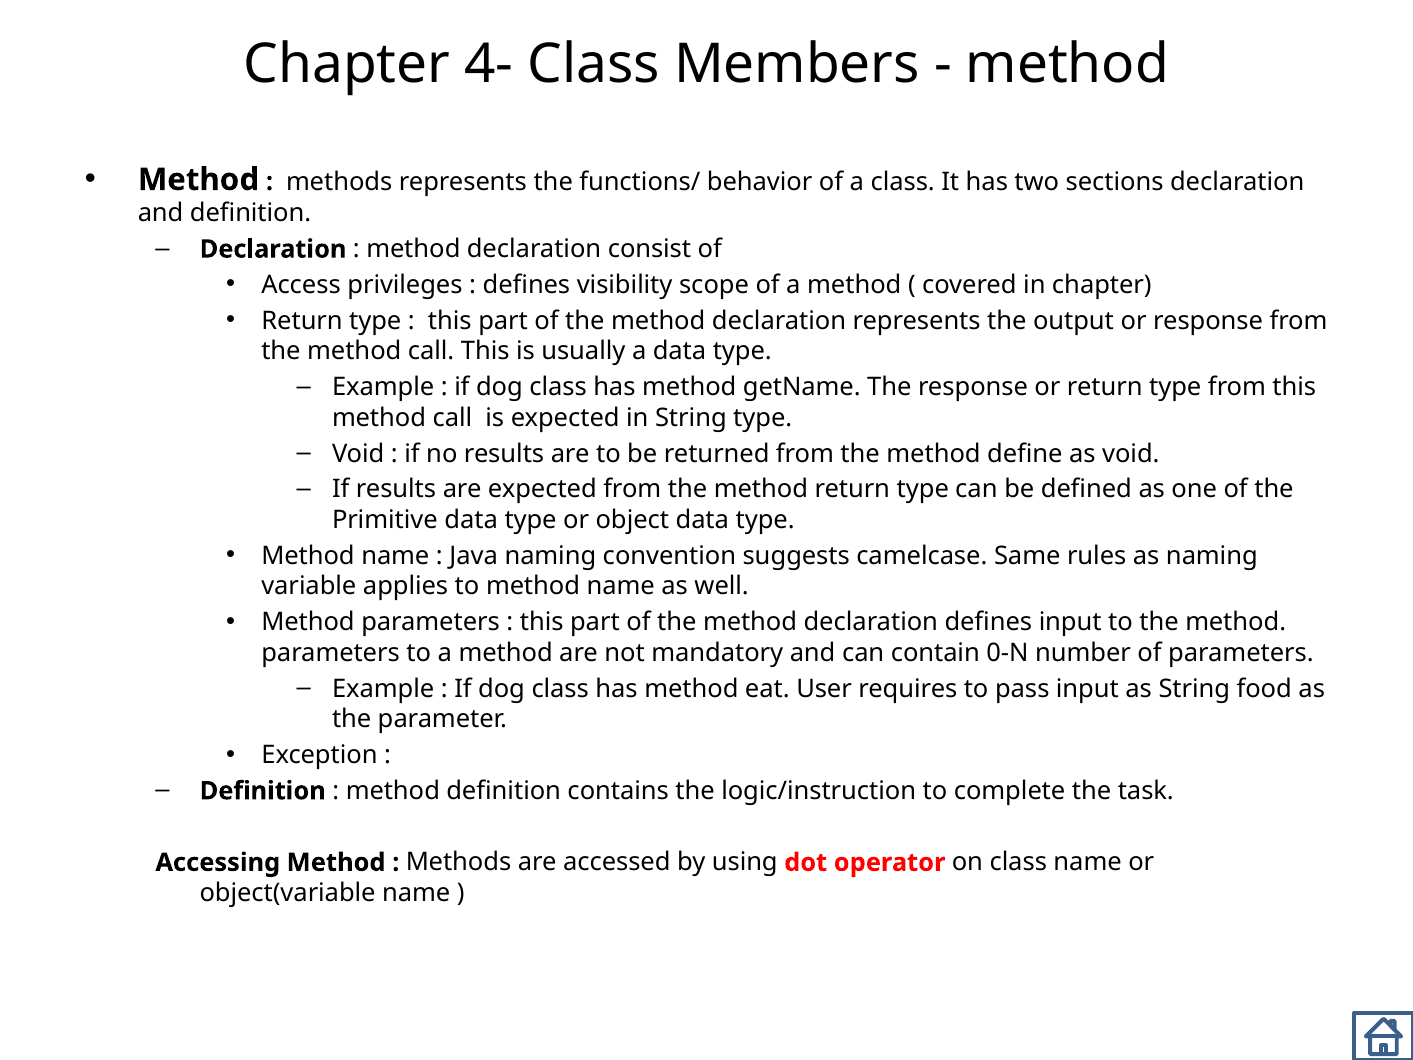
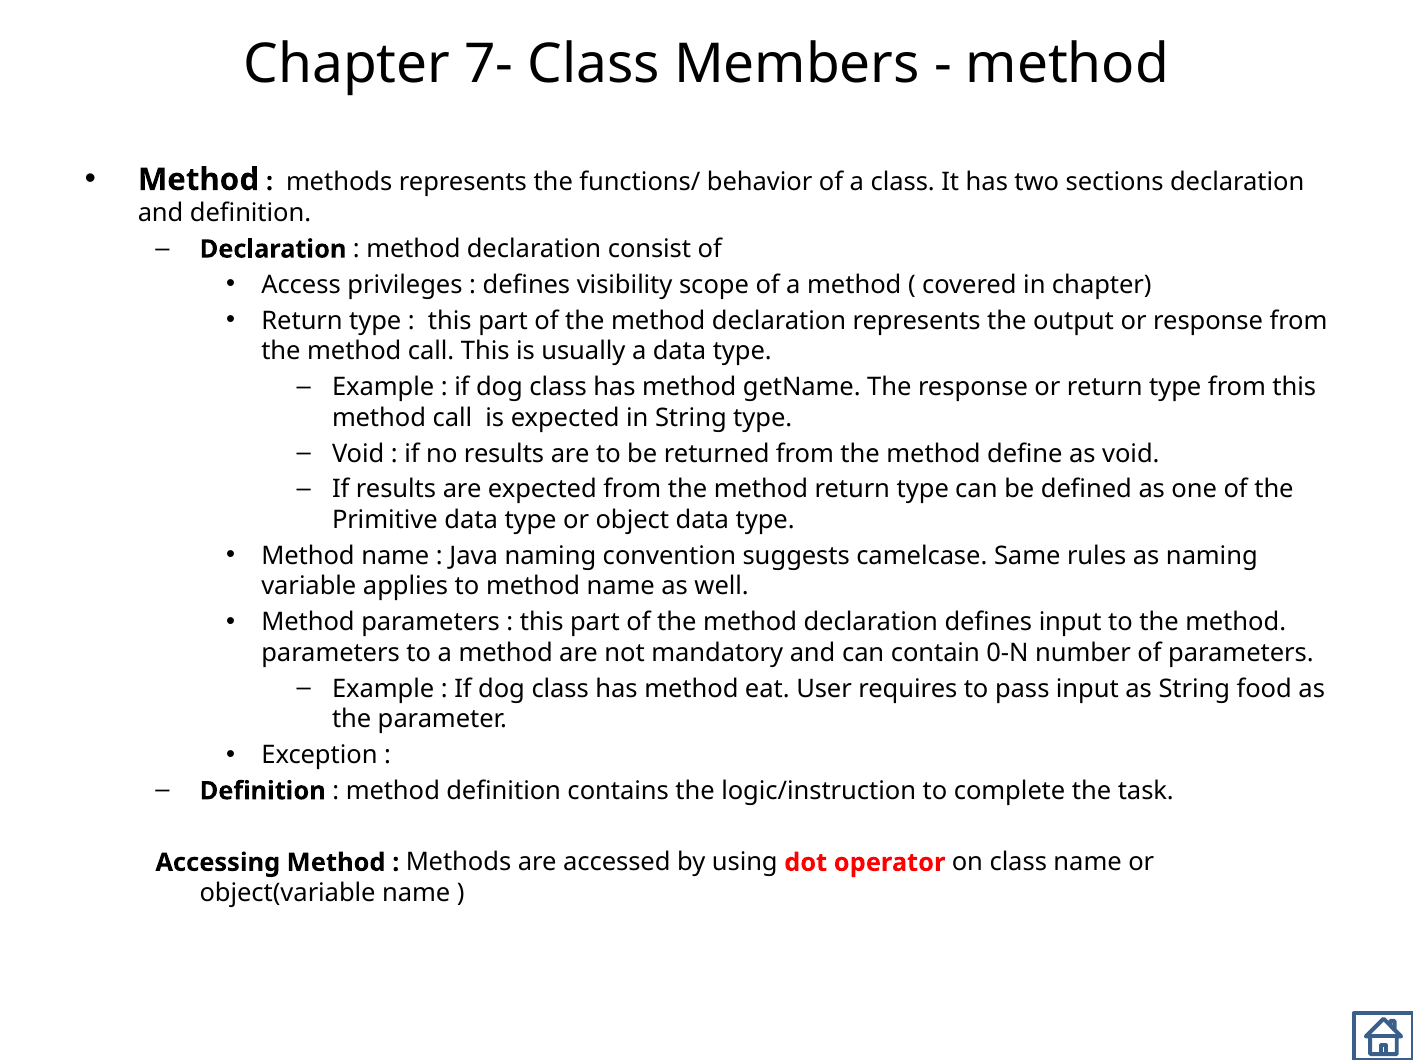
4-: 4- -> 7-
